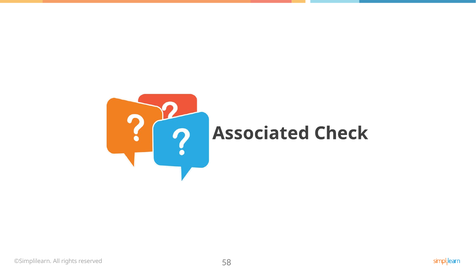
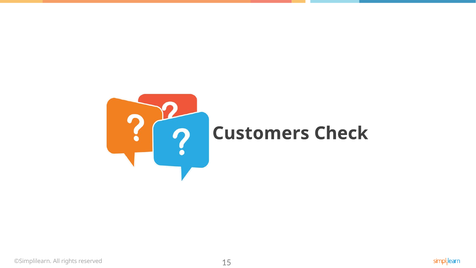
Associated: Associated -> Customers
58: 58 -> 15
